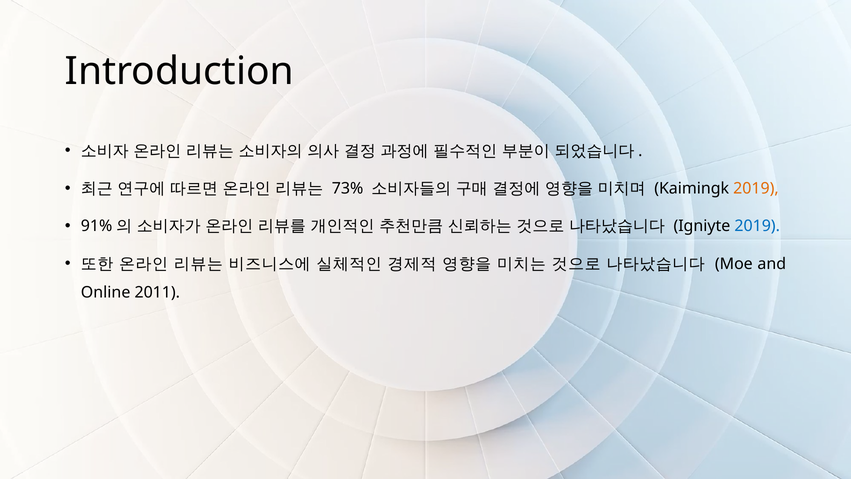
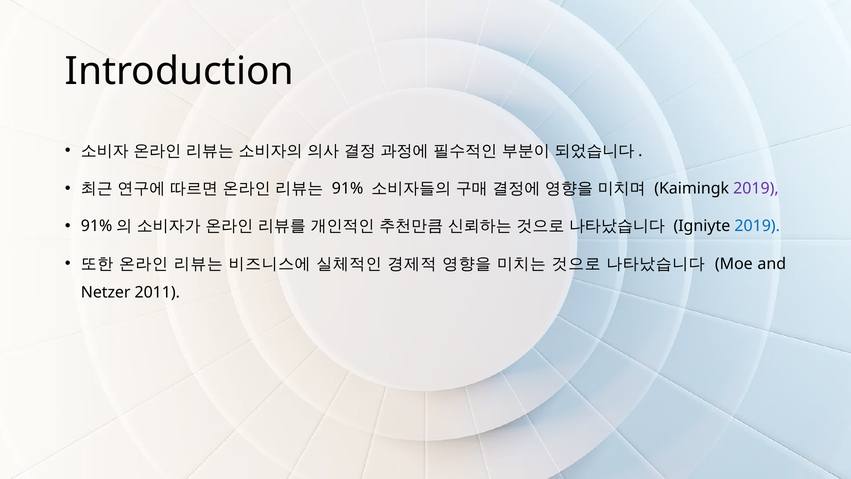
73%: 73% -> 91%
2019 at (756, 188) colour: orange -> purple
Online: Online -> Netzer
